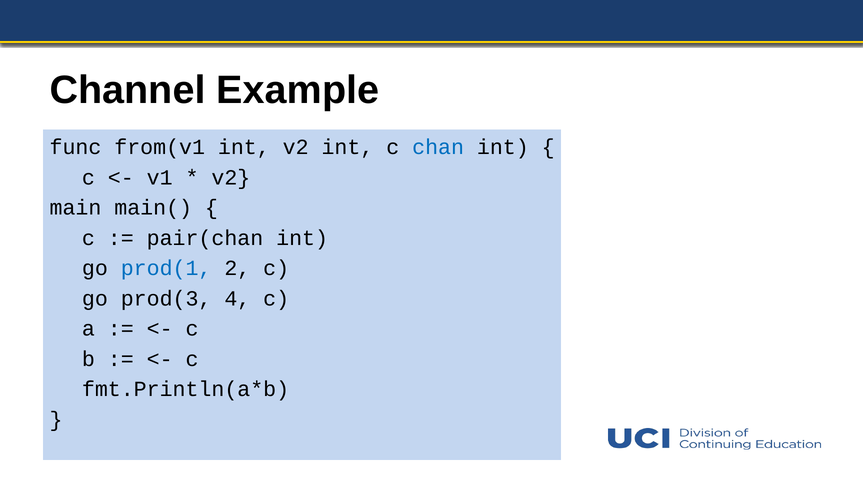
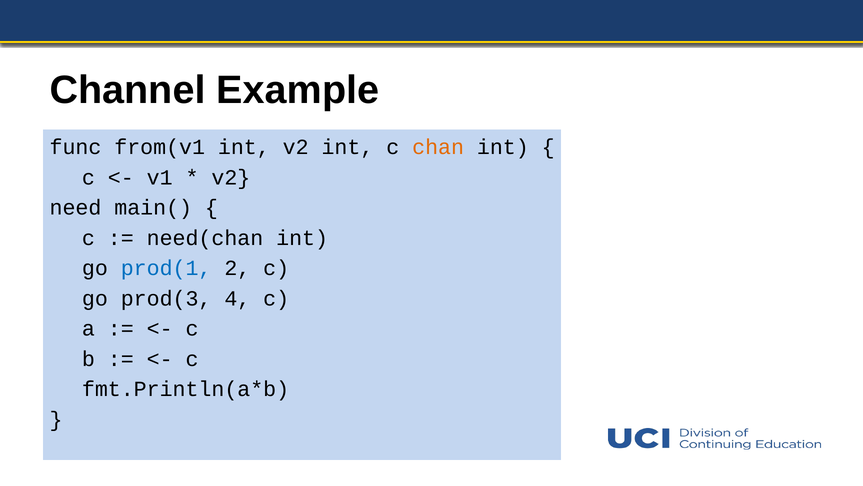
chan colour: blue -> orange
main: main -> need
pair(chan: pair(chan -> need(chan
